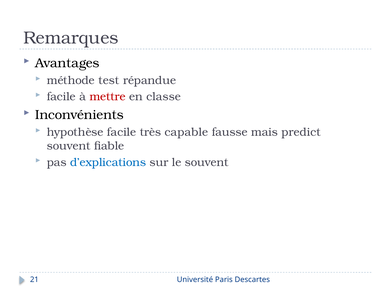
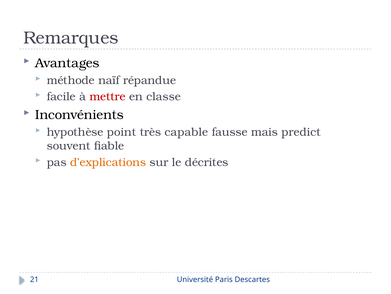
test: test -> naïf
hypothèse facile: facile -> point
d’explications colour: blue -> orange
le souvent: souvent -> décrites
